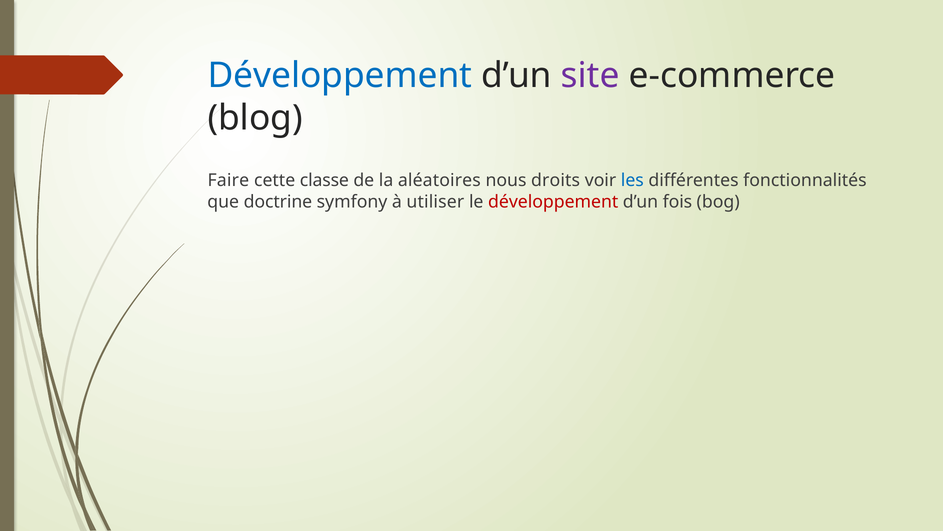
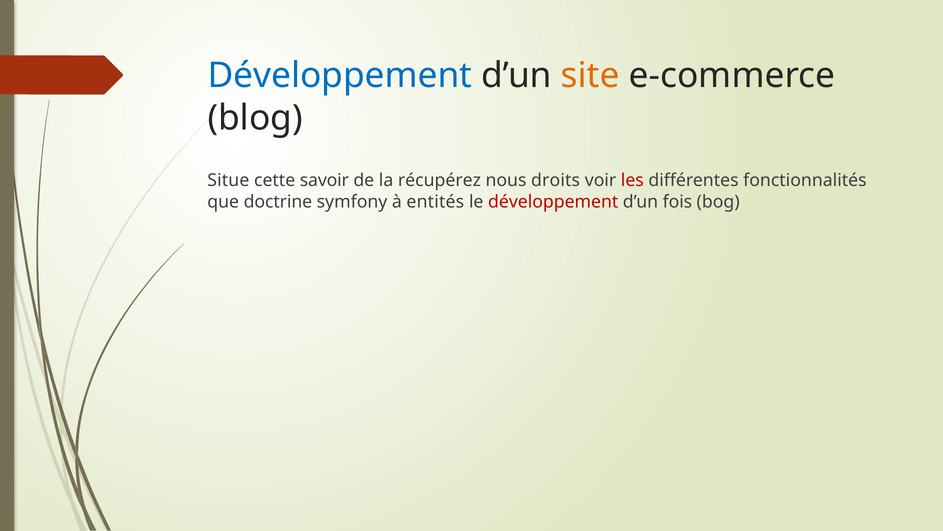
site colour: purple -> orange
Faire: Faire -> Situe
classe: classe -> savoir
aléatoires: aléatoires -> récupérez
les colour: blue -> red
utiliser: utiliser -> entités
